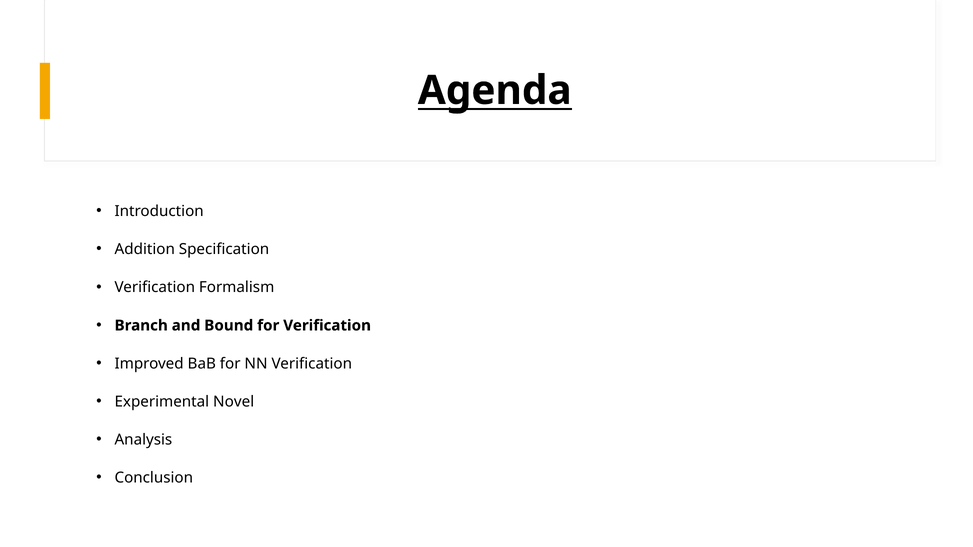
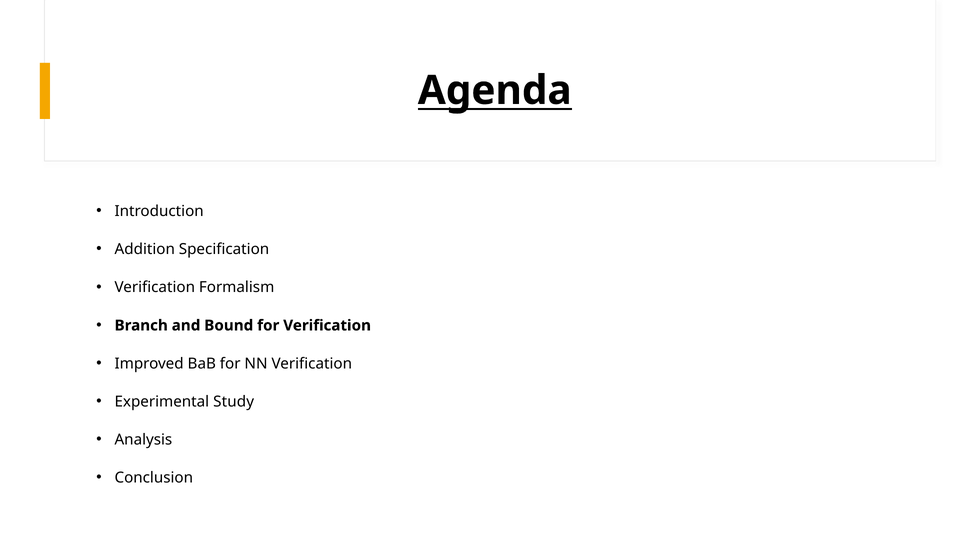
Novel: Novel -> Study
